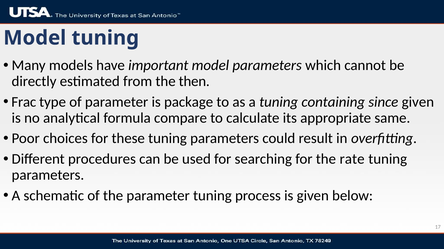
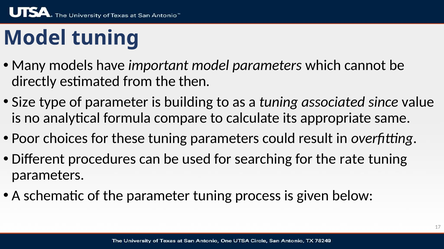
Frac: Frac -> Size
package: package -> building
containing: containing -> associated
since given: given -> value
